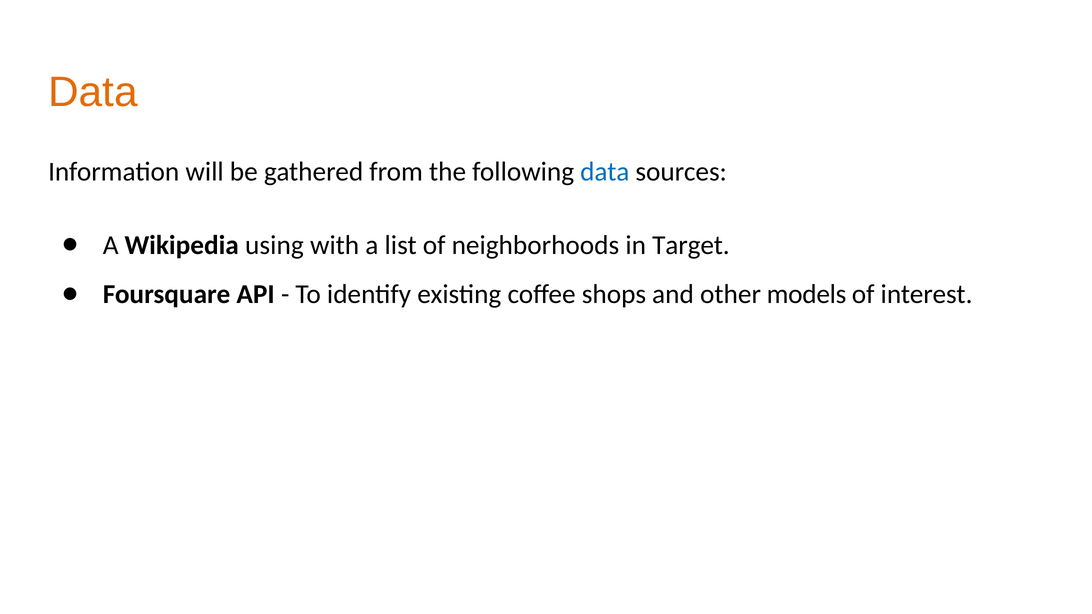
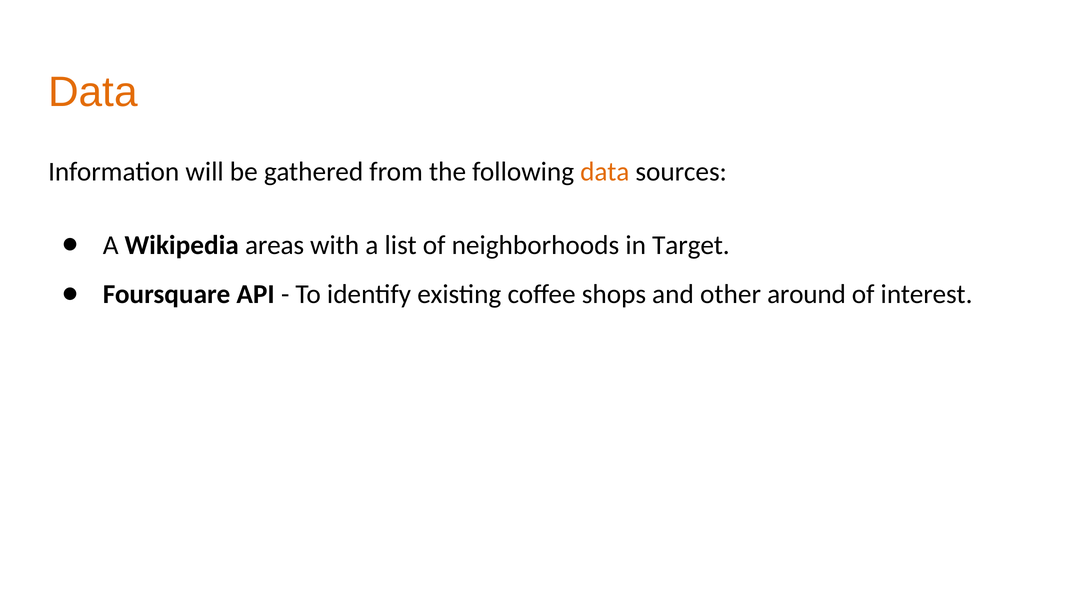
data at (605, 172) colour: blue -> orange
using: using -> areas
models: models -> around
